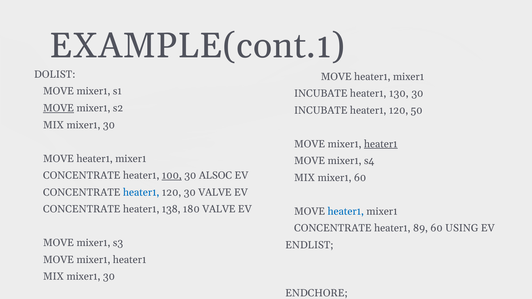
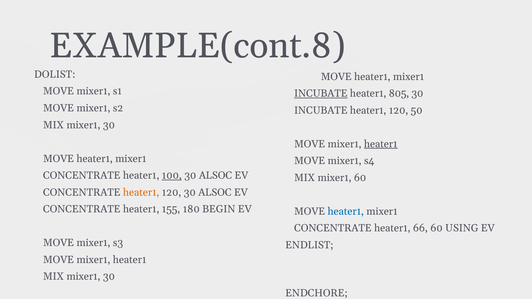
EXAMPLE(cont.1: EXAMPLE(cont.1 -> EXAMPLE(cont.8
INCUBATE at (321, 94) underline: none -> present
130: 130 -> 805
MOVE at (58, 108) underline: present -> none
heater1 at (141, 192) colour: blue -> orange
120 30 VALVE: VALVE -> ALSOC
138: 138 -> 155
180 VALVE: VALVE -> BEGIN
89: 89 -> 66
